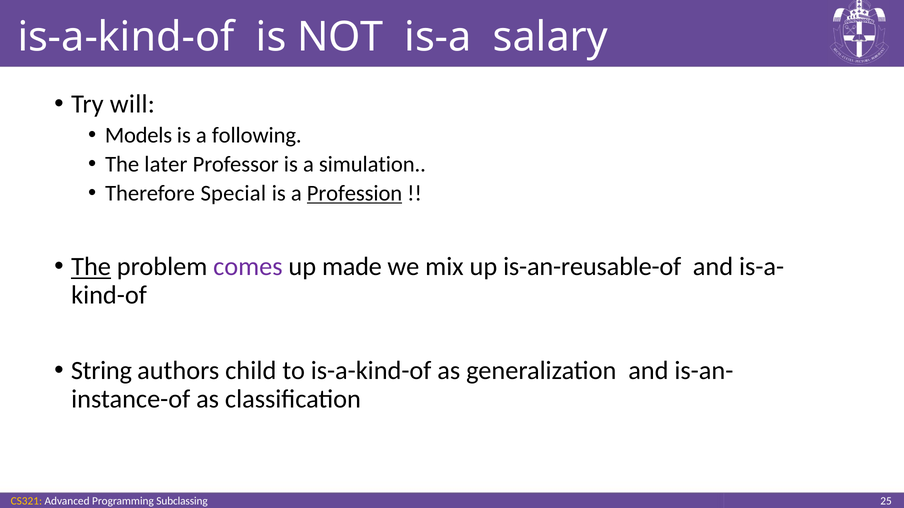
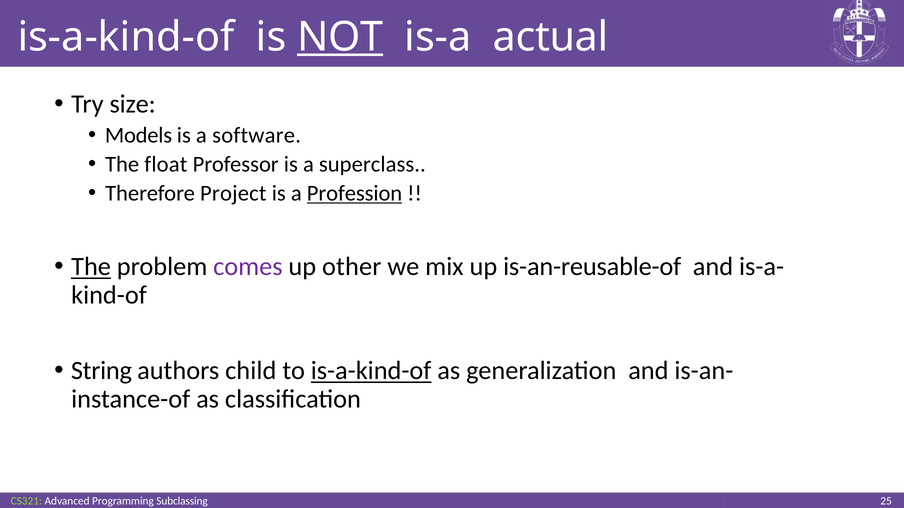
NOT underline: none -> present
salary: salary -> actual
will: will -> size
following: following -> software
later: later -> float
simulation: simulation -> superclass
Special: Special -> Project
made: made -> other
is-a-kind-of at (371, 371) underline: none -> present
CS321 colour: yellow -> light green
